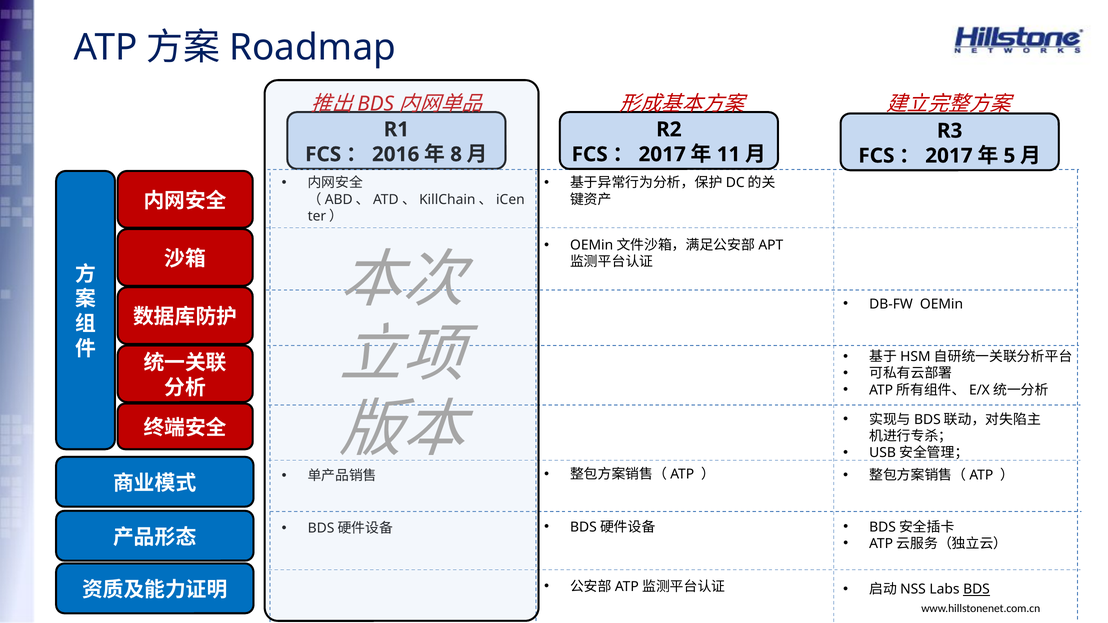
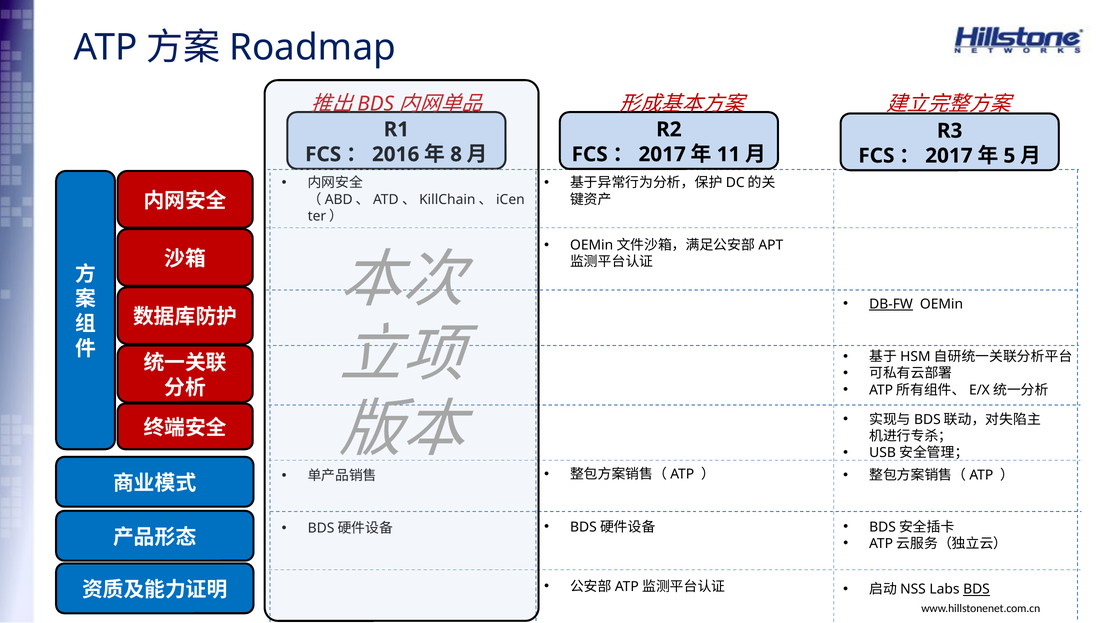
DB-FW underline: none -> present
